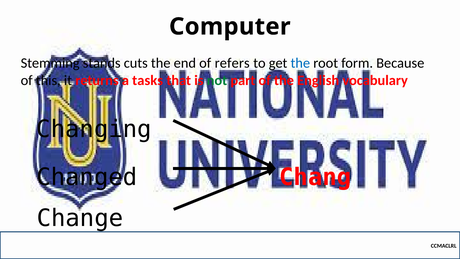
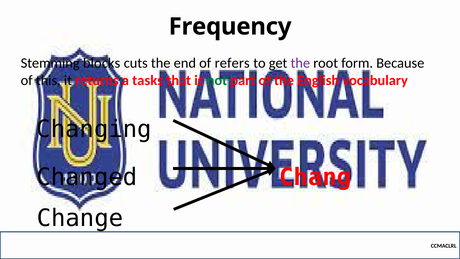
Computer: Computer -> Frequency
stands: stands -> blocks
the at (300, 63) colour: blue -> purple
